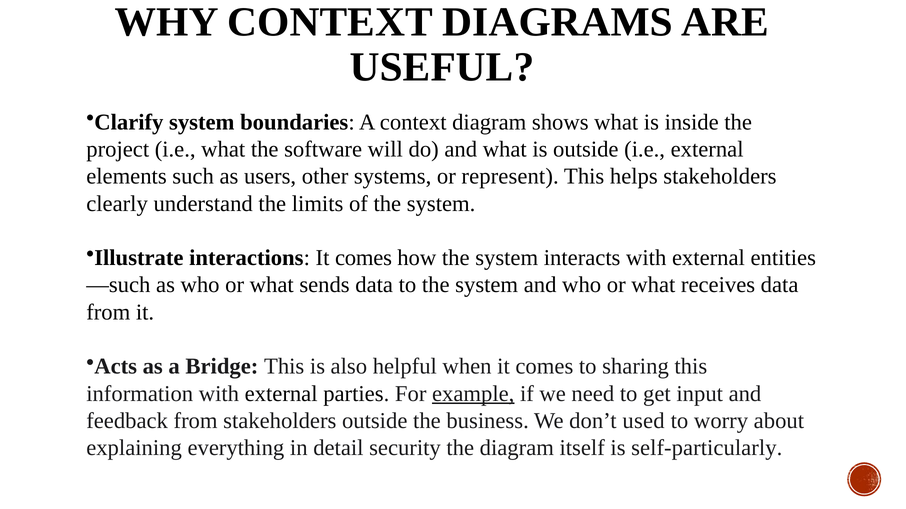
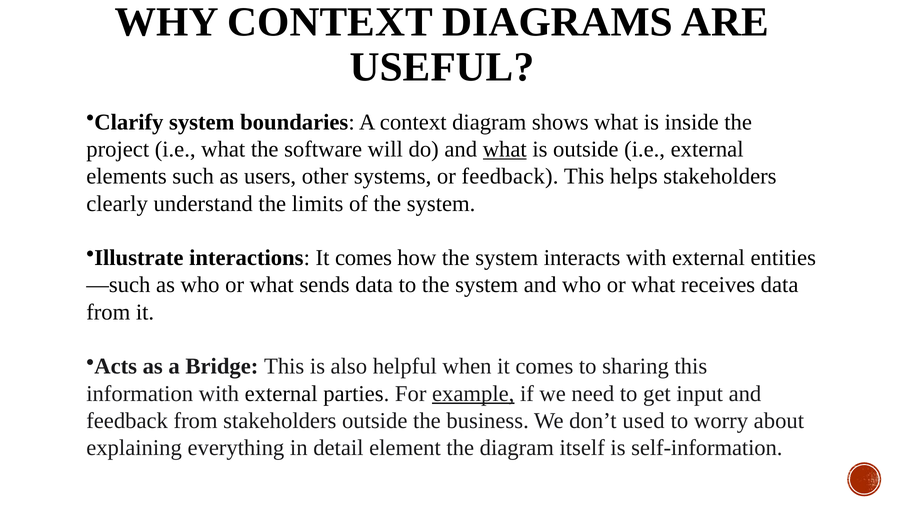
what at (505, 149) underline: none -> present
or represent: represent -> feedback
security: security -> element
self-particularly: self-particularly -> self-information
